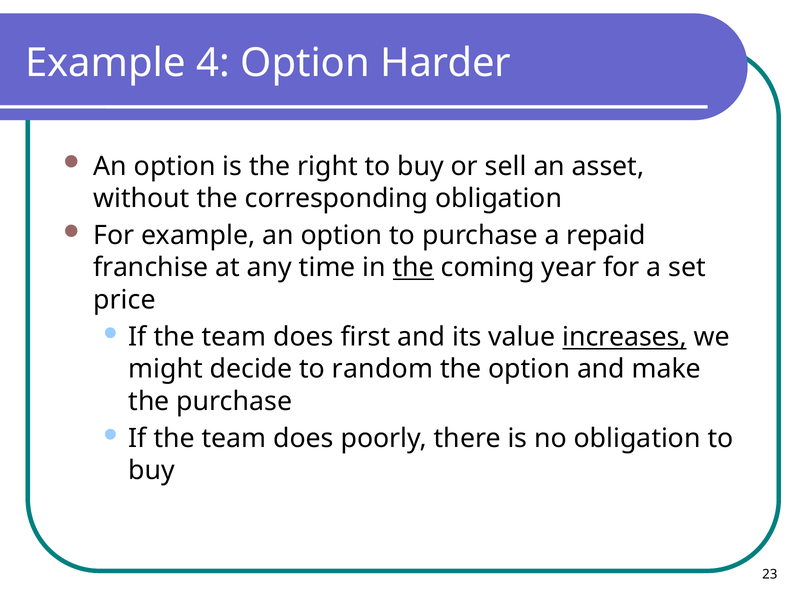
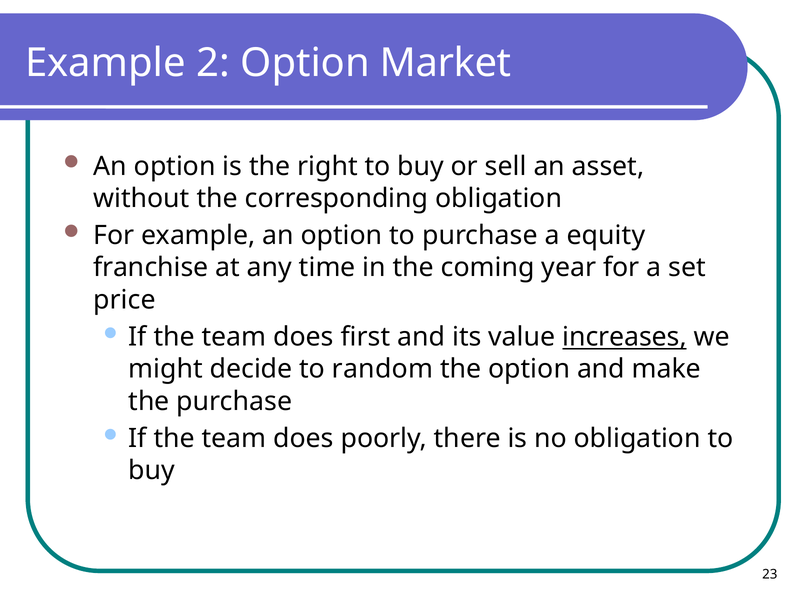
4: 4 -> 2
Harder: Harder -> Market
repaid: repaid -> equity
the at (413, 268) underline: present -> none
